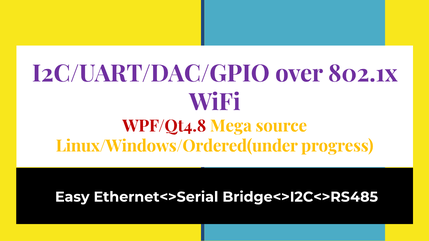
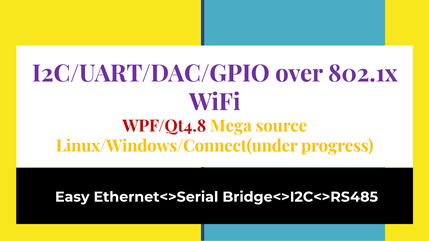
Linux/Windows/Ordered(under: Linux/Windows/Ordered(under -> Linux/Windows/Connect(under
